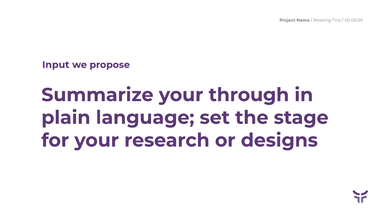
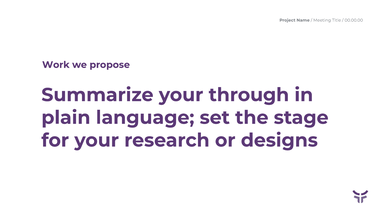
Input: Input -> Work
